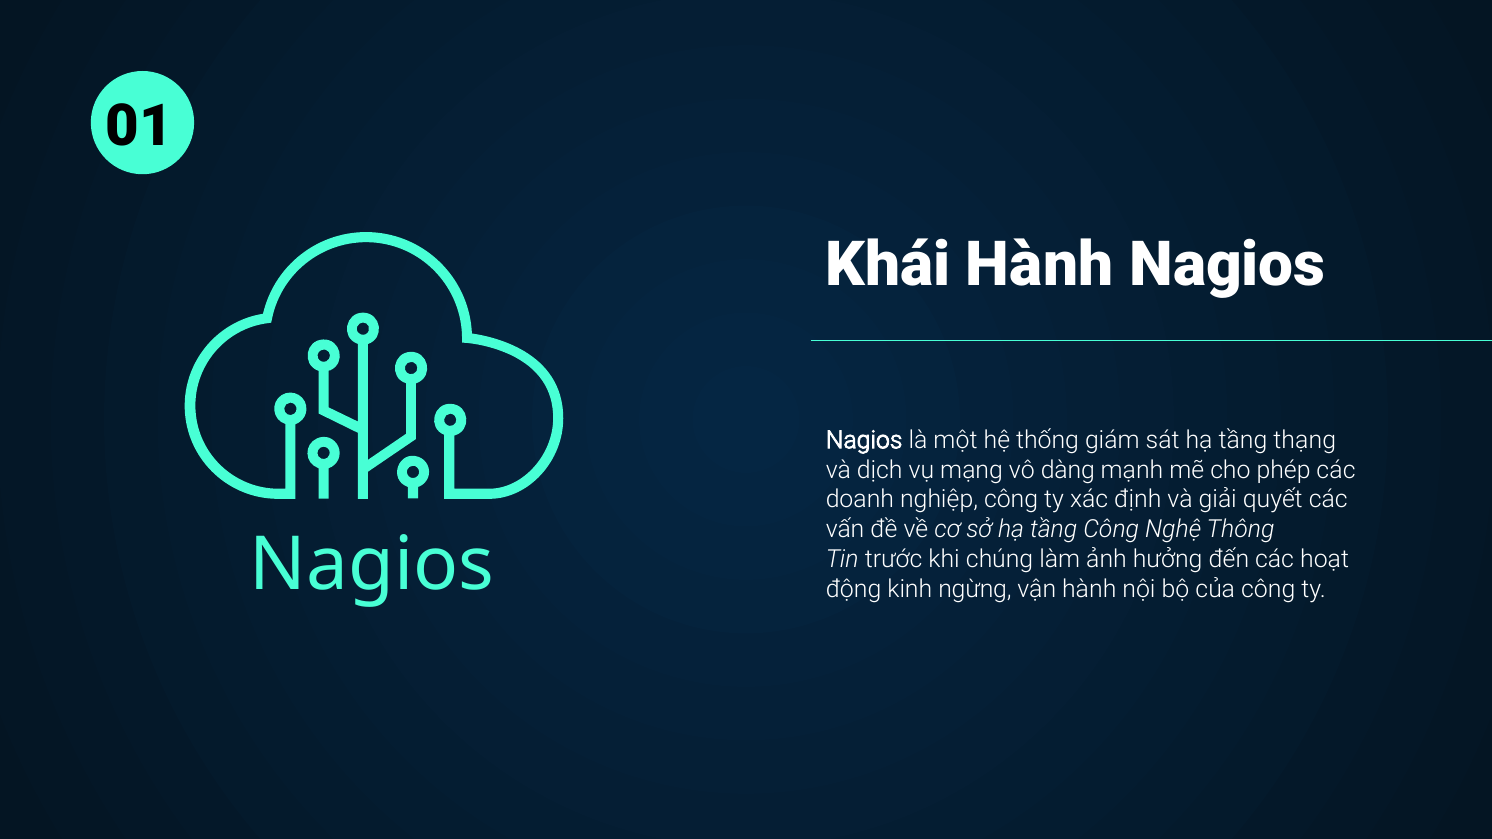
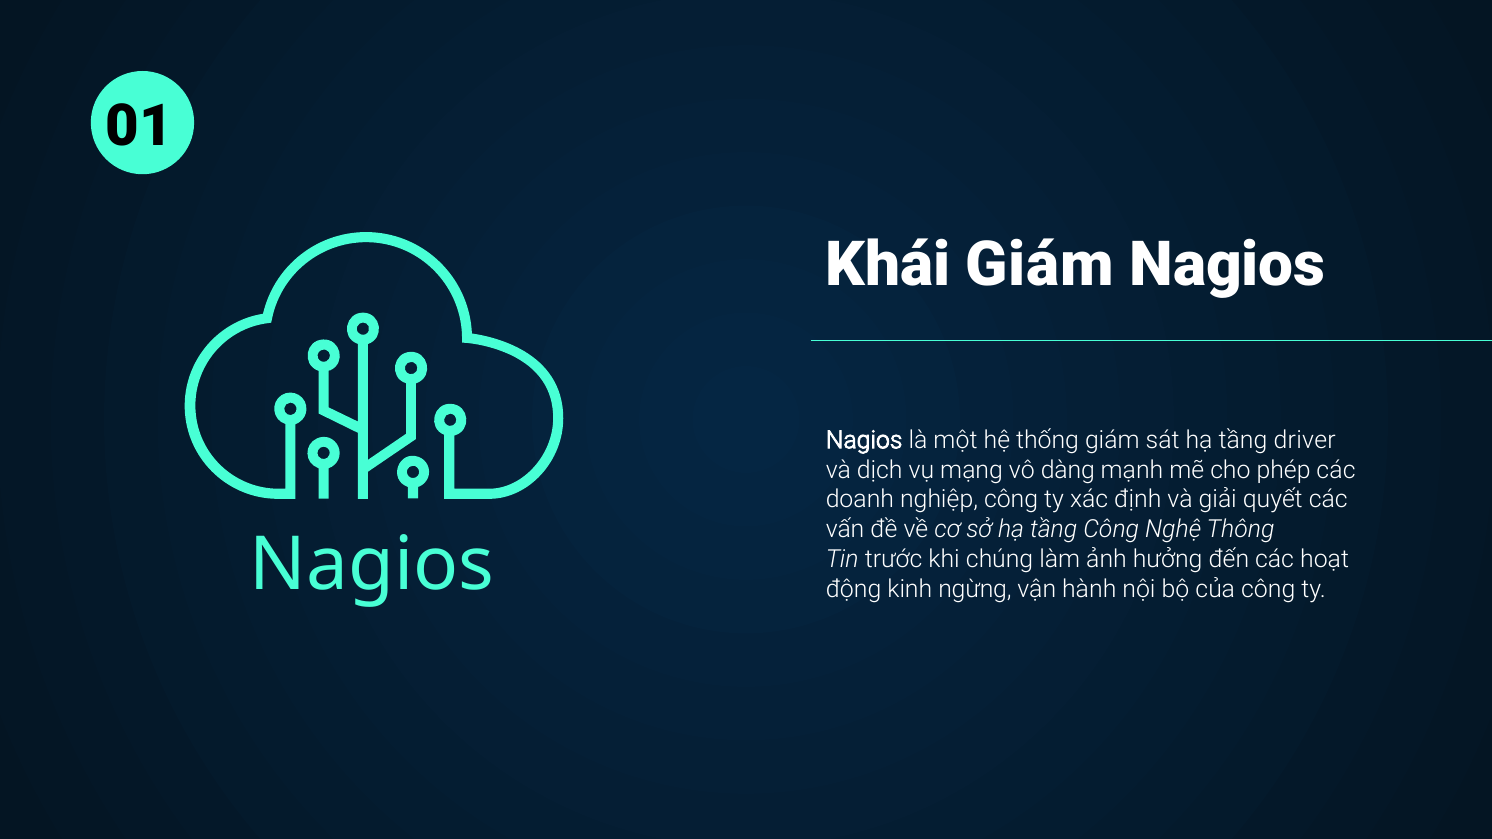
Khái Hành: Hành -> Giám
thạng: thạng -> driver
